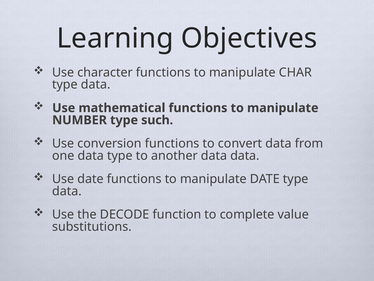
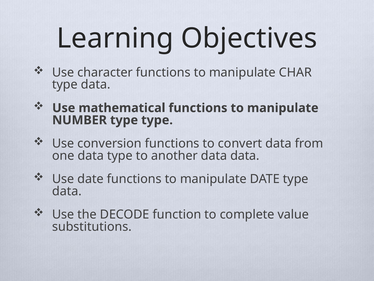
type such: such -> type
